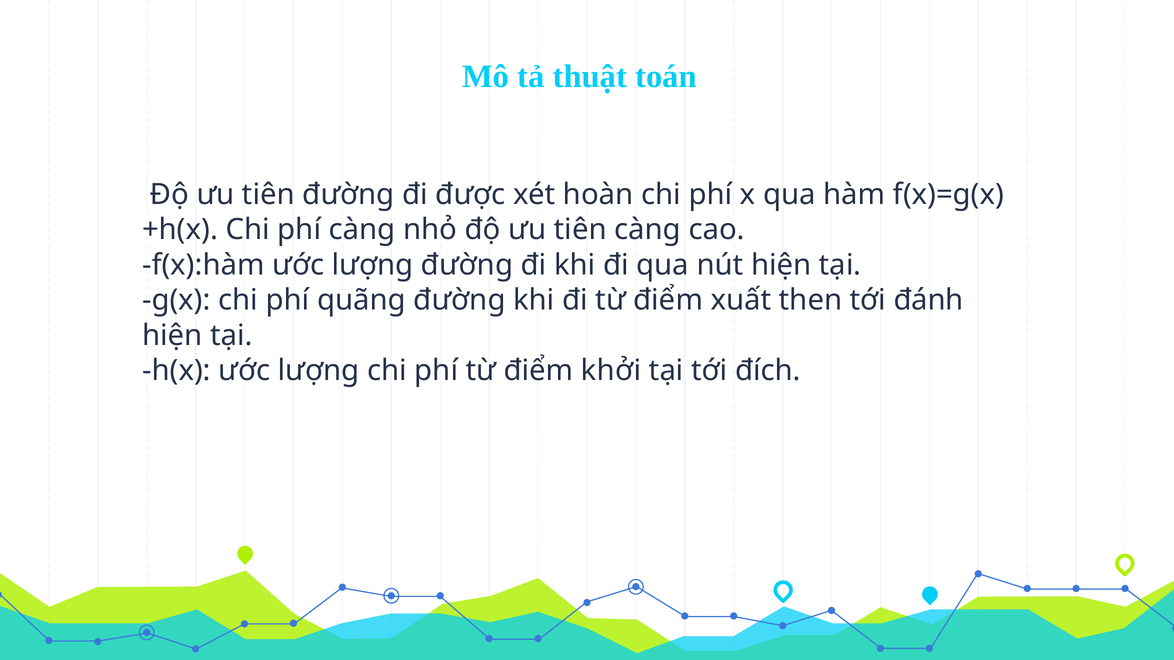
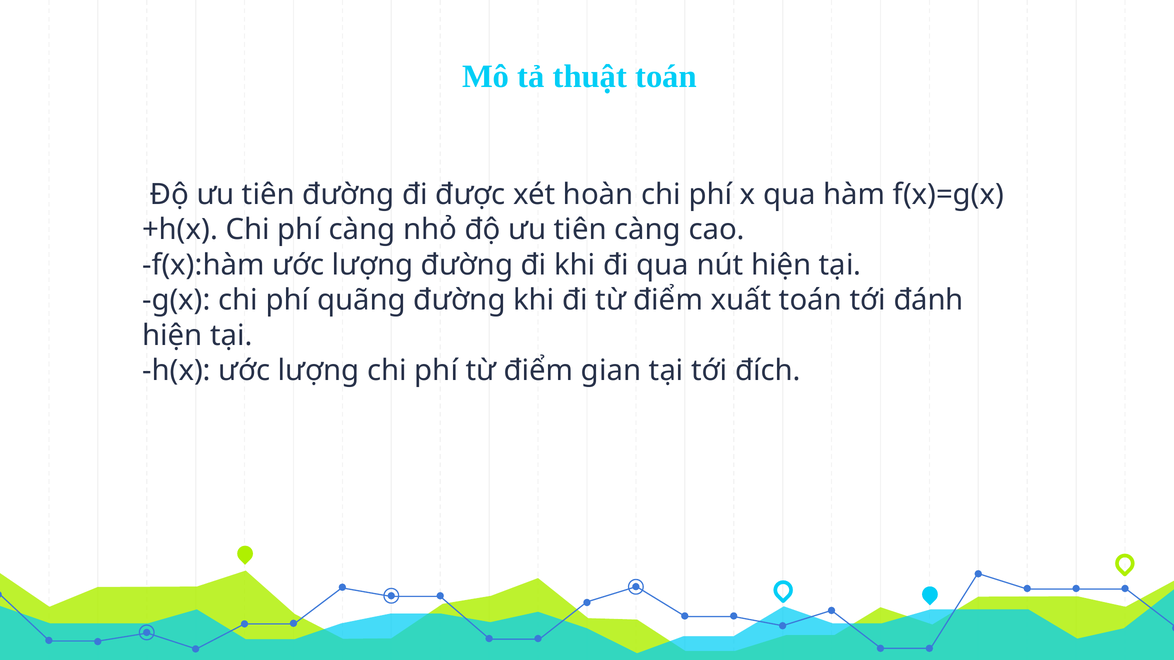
xuất then: then -> toán
khởi: khởi -> gian
